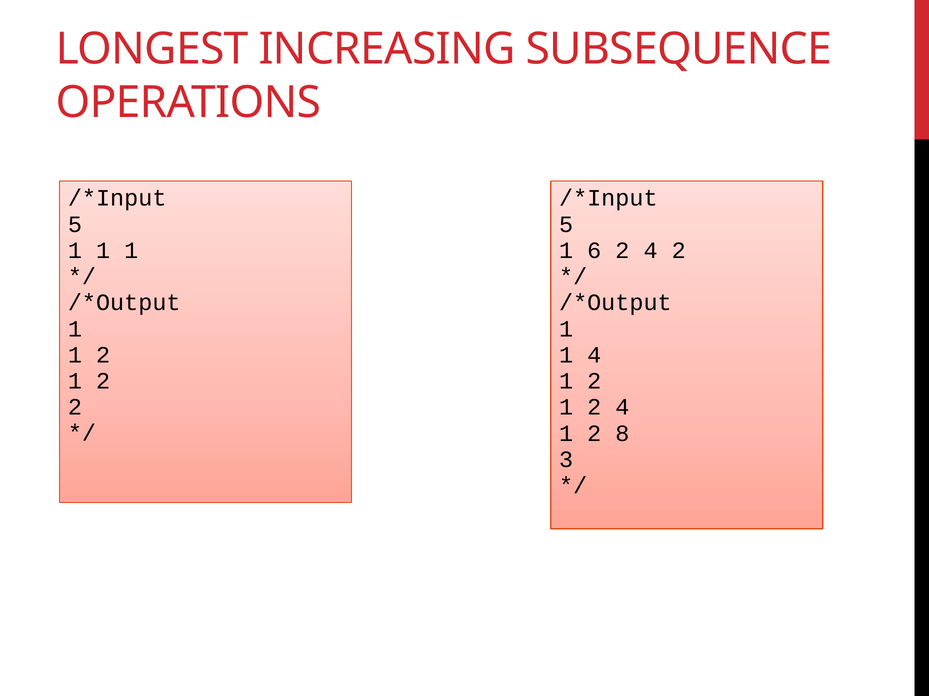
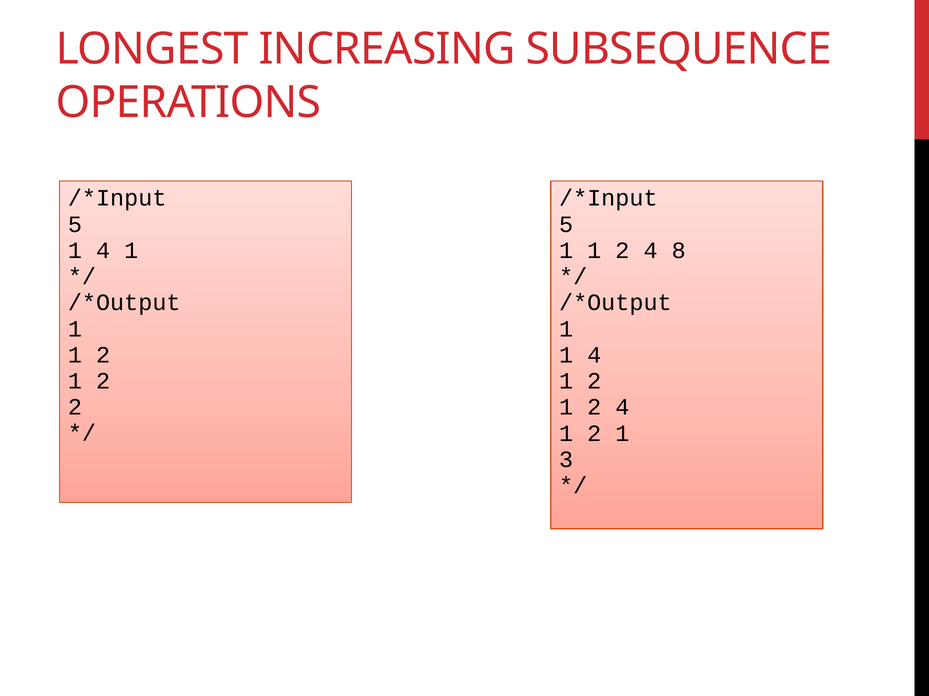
1 at (103, 251): 1 -> 4
6 at (594, 251): 6 -> 1
4 2: 2 -> 8
8 at (622, 434): 8 -> 1
